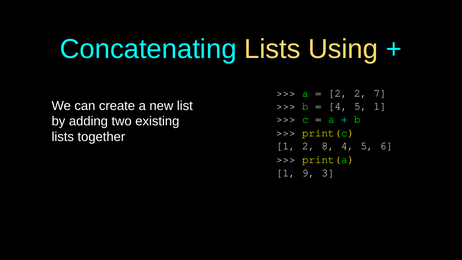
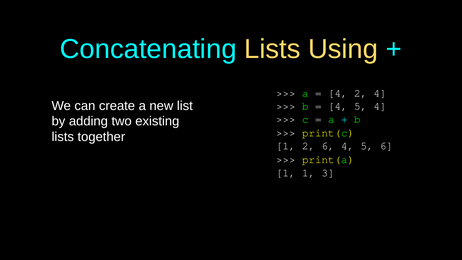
2 at (338, 93): 2 -> 4
2 7: 7 -> 4
5 1: 1 -> 4
2 8: 8 -> 6
1 9: 9 -> 1
